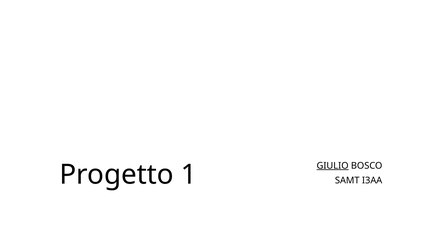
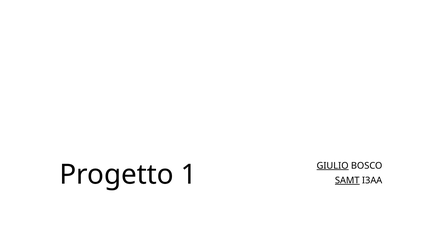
SAMT underline: none -> present
